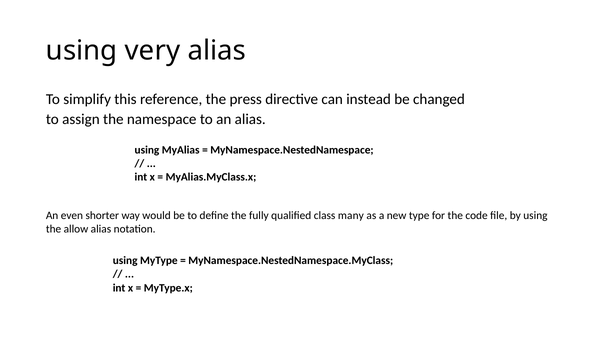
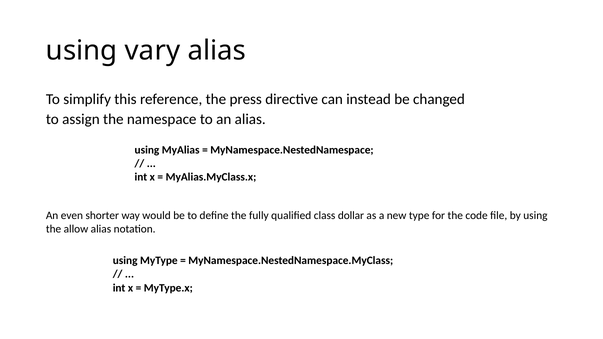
very: very -> vary
many: many -> dollar
